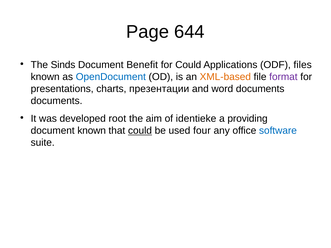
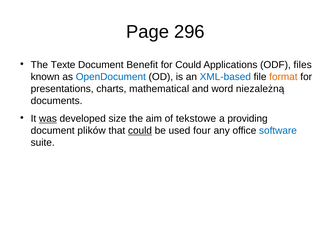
644: 644 -> 296
Sinds: Sinds -> Texte
XML-based colour: orange -> blue
format colour: purple -> orange
презентации: презентации -> mathematical
word documents: documents -> niezależną
was underline: none -> present
root: root -> size
identieke: identieke -> tekstowe
document known: known -> plików
